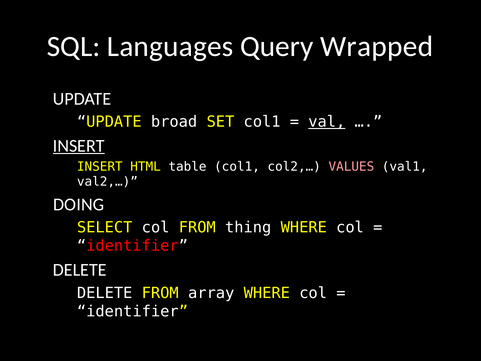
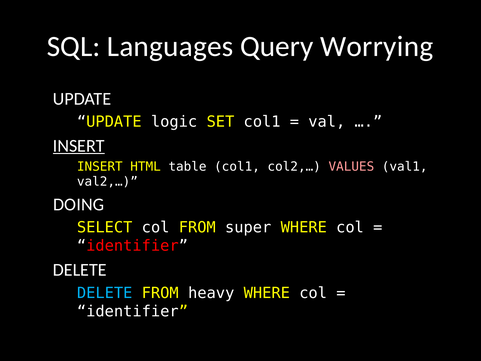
Wrapped: Wrapped -> Worrying
broad: broad -> logic
val underline: present -> none
thing: thing -> super
DELETE at (105, 293) colour: white -> light blue
array: array -> heavy
